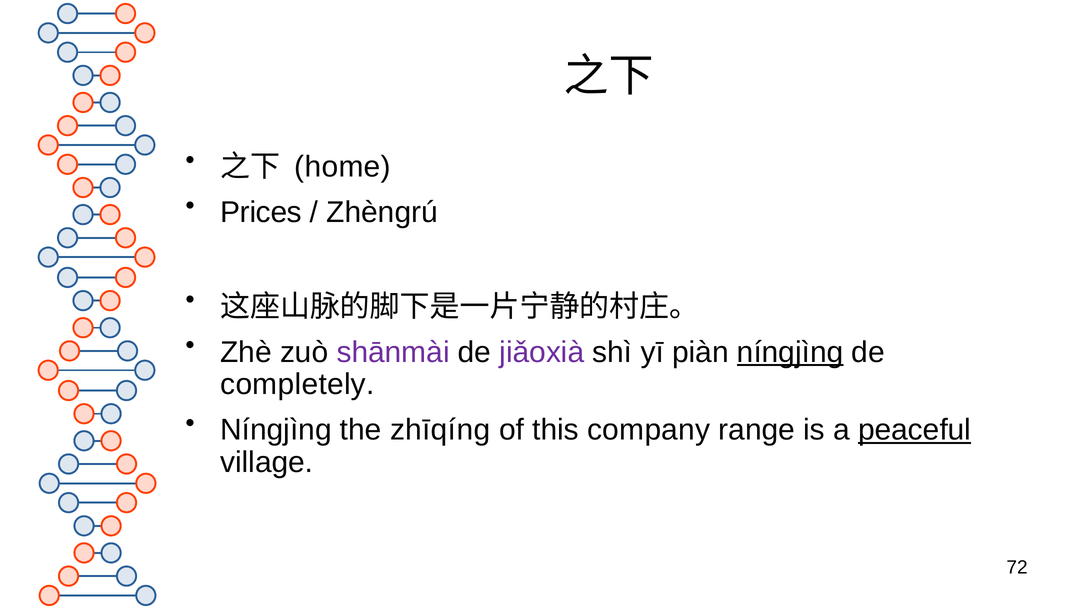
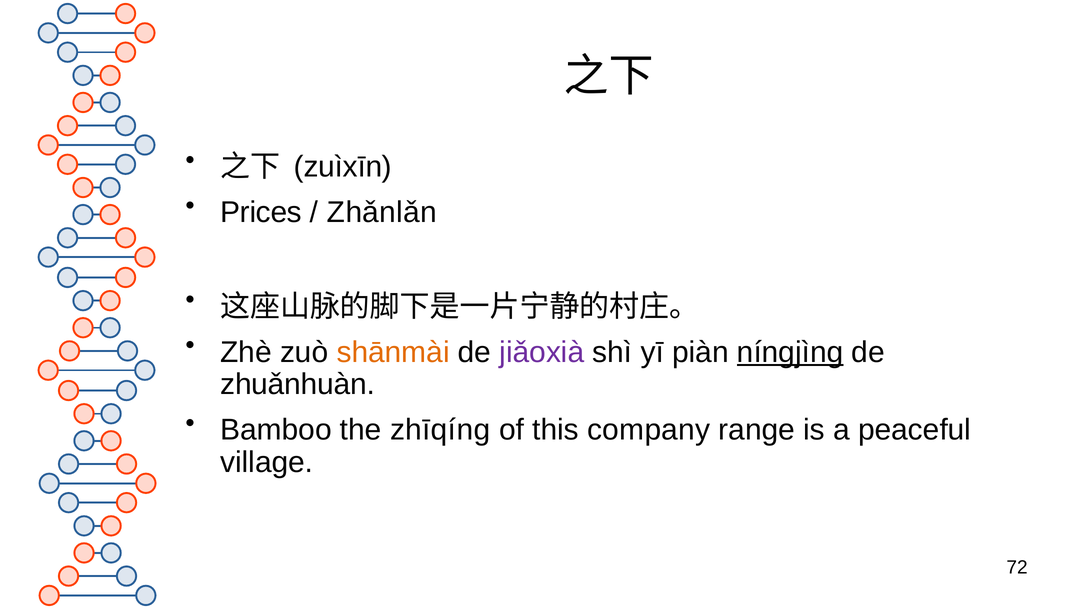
home: home -> zuìxīn
Zhèngrú: Zhèngrú -> Zhǎnlǎn
shānmài colour: purple -> orange
completely: completely -> zhuǎnhuàn
Níngjìng at (276, 430): Níngjìng -> Bamboo
peaceful underline: present -> none
